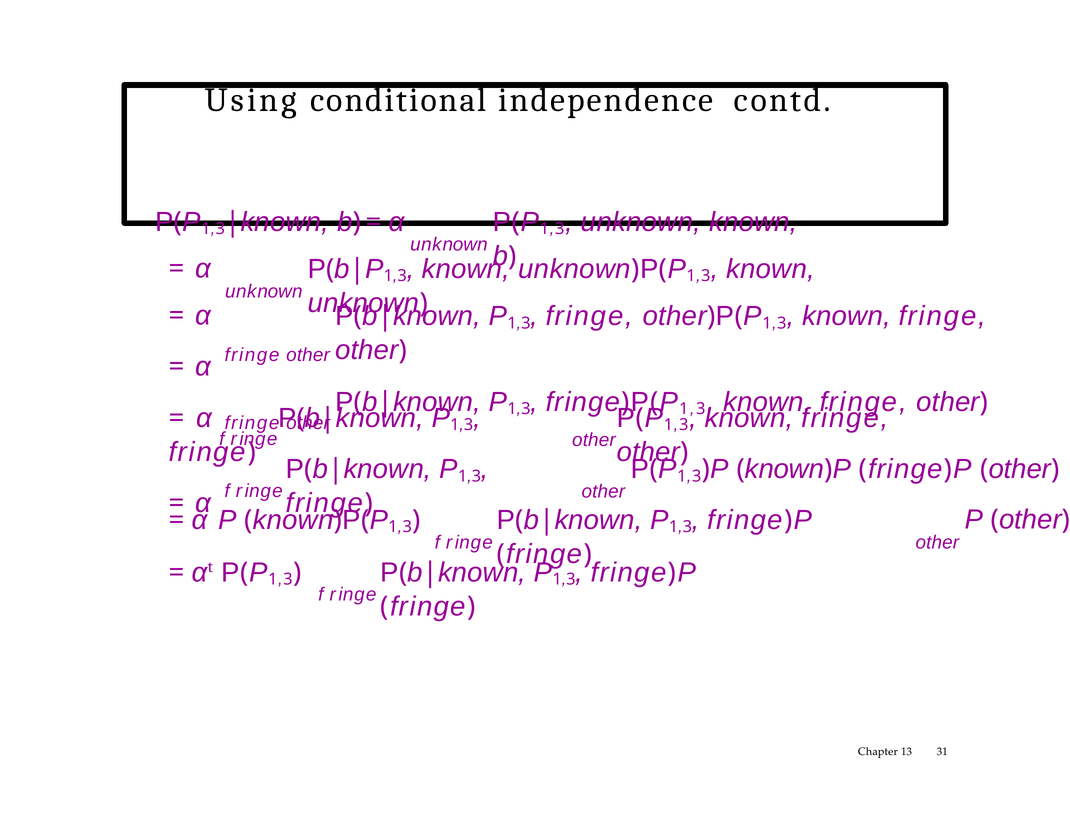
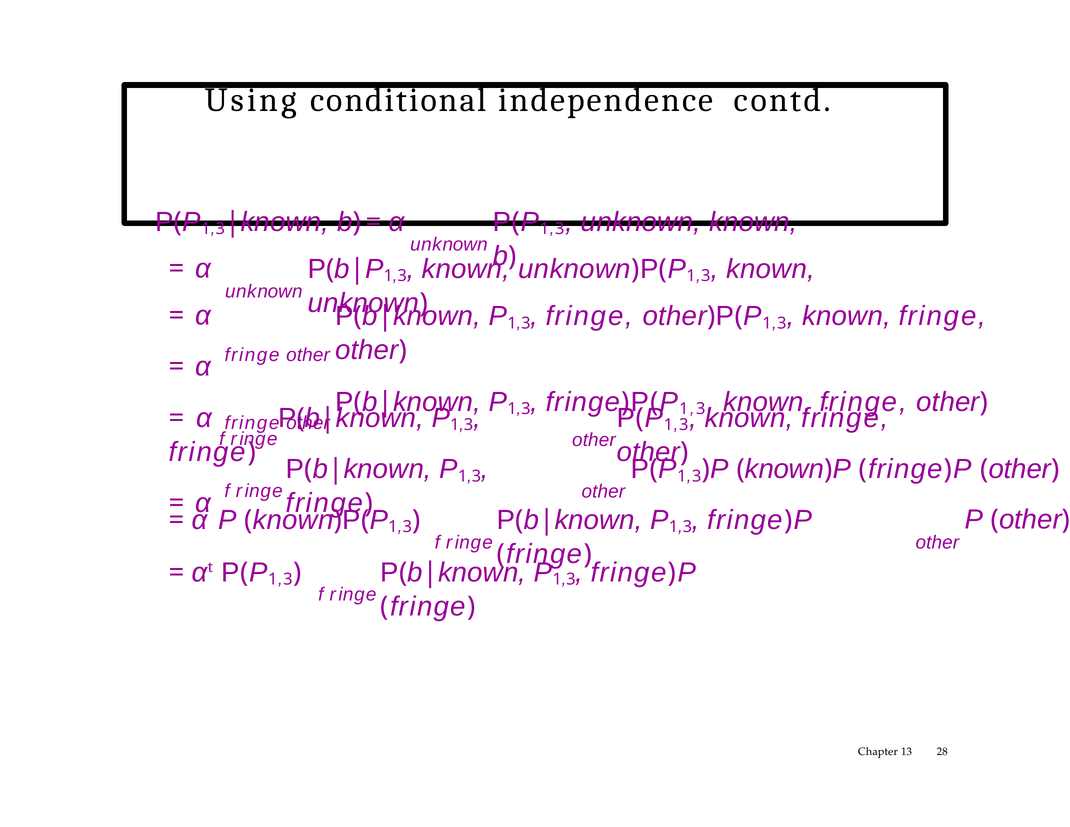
31: 31 -> 28
